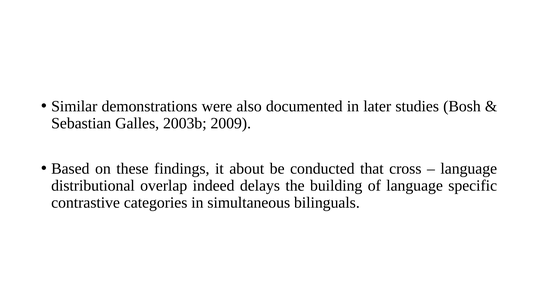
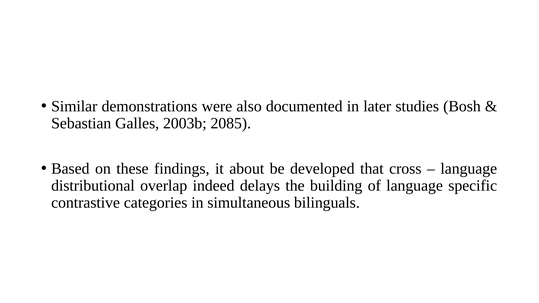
2009: 2009 -> 2085
conducted: conducted -> developed
